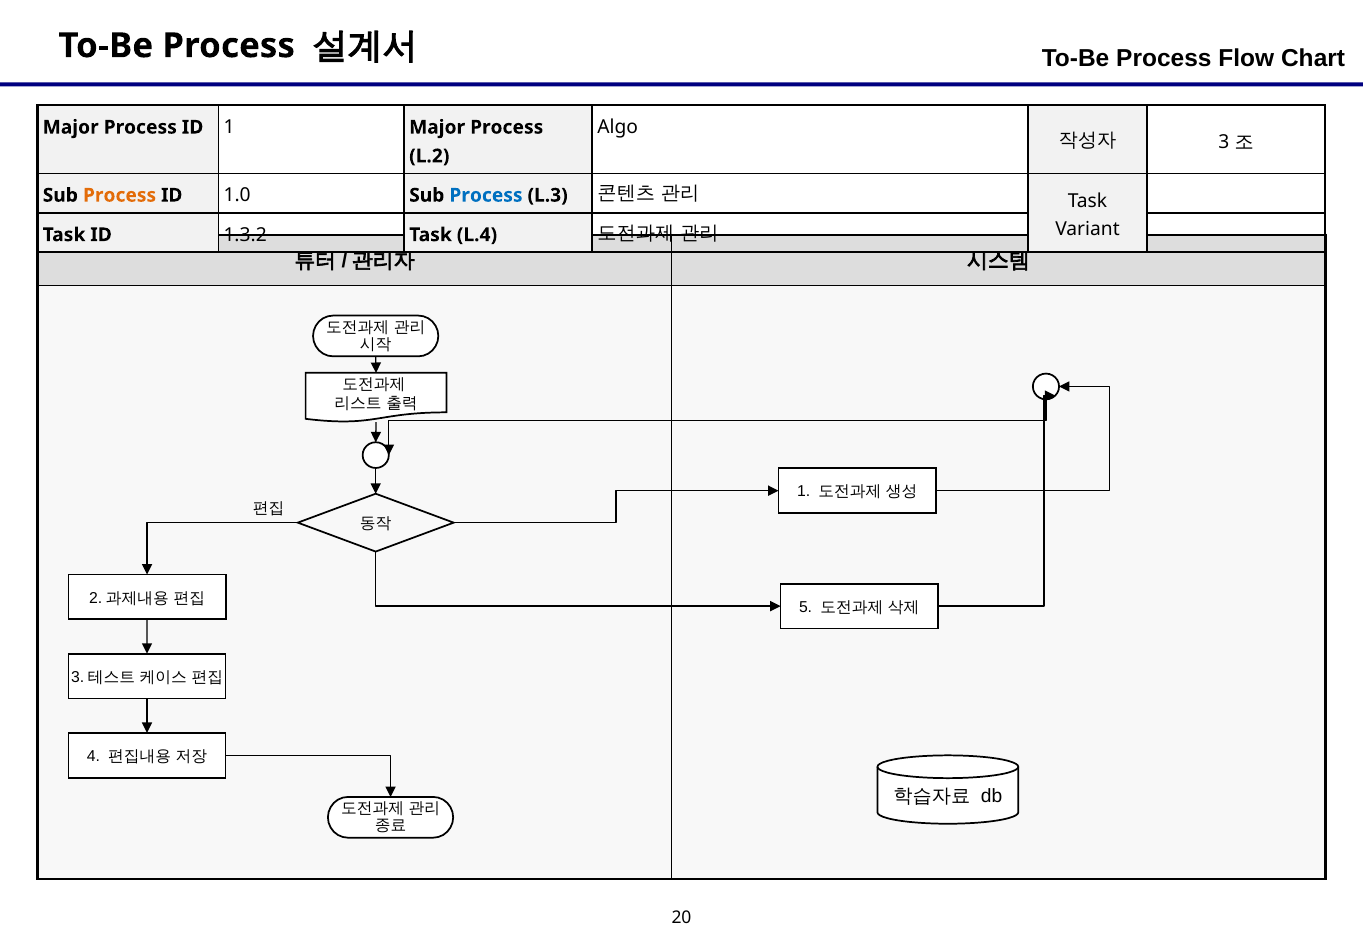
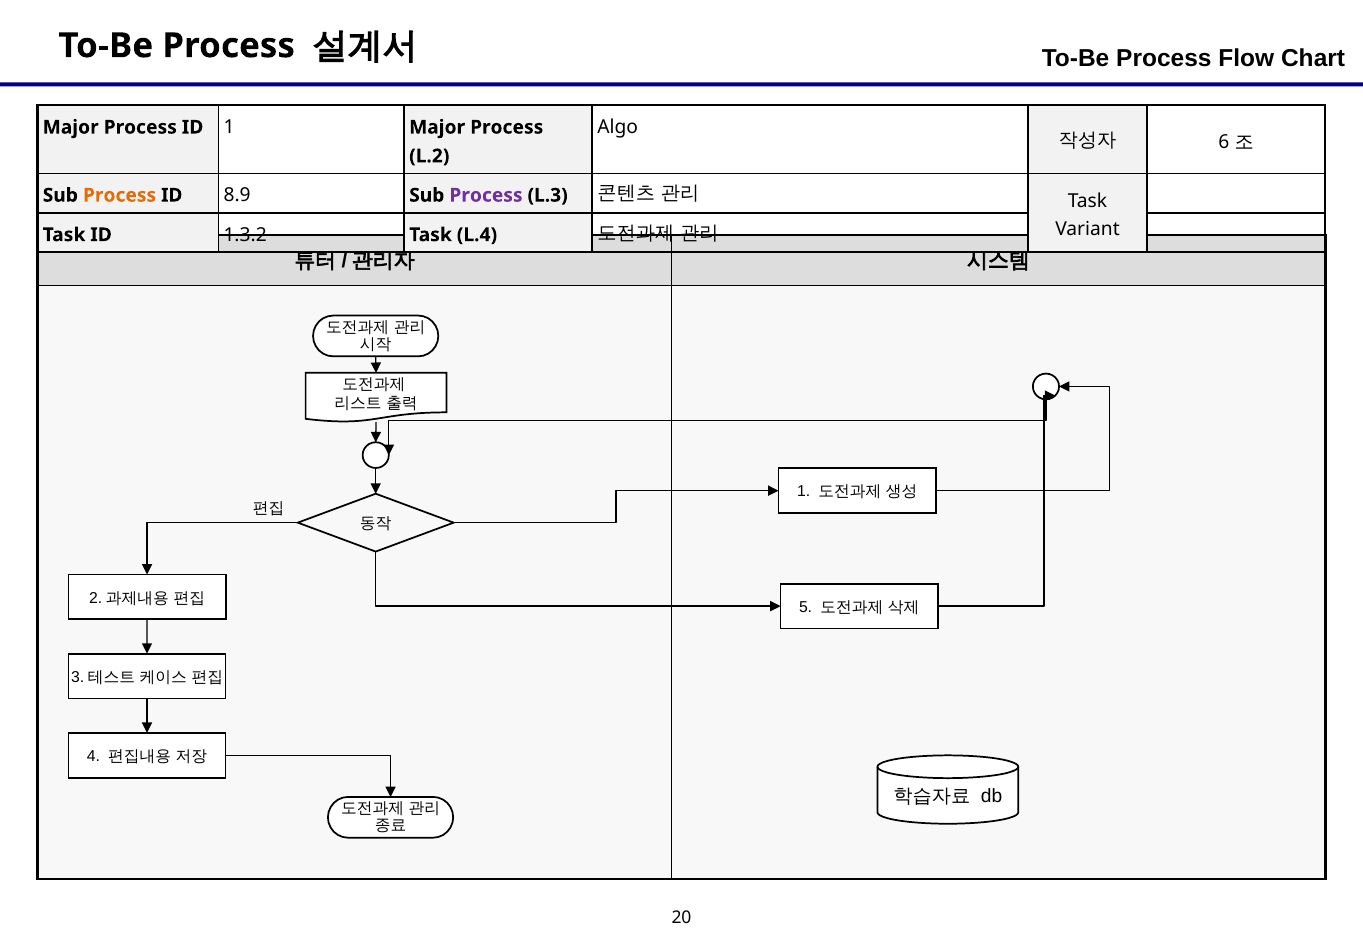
3: 3 -> 6
1.0: 1.0 -> 8.9
Process at (486, 195) colour: blue -> purple
